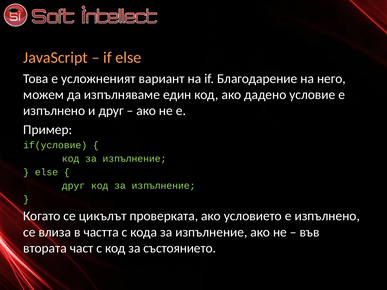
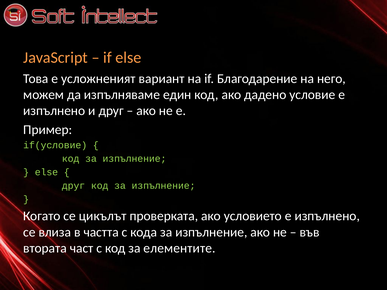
състоянието: състоянието -> елементите
